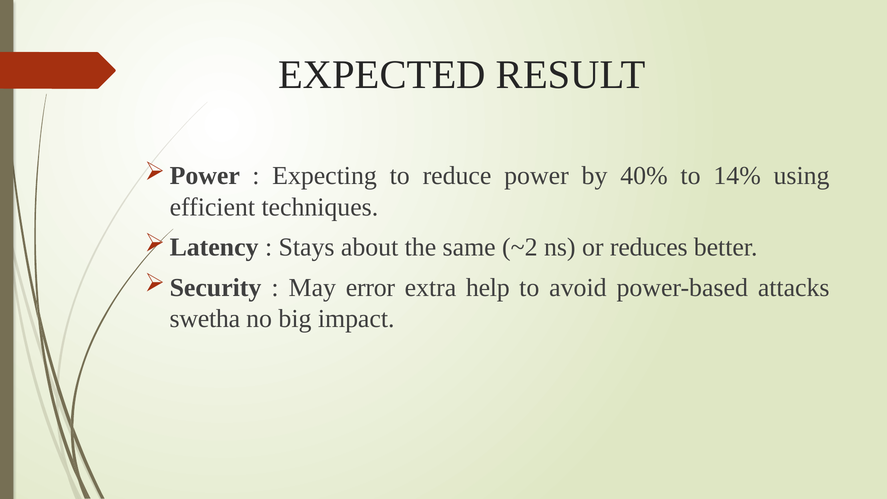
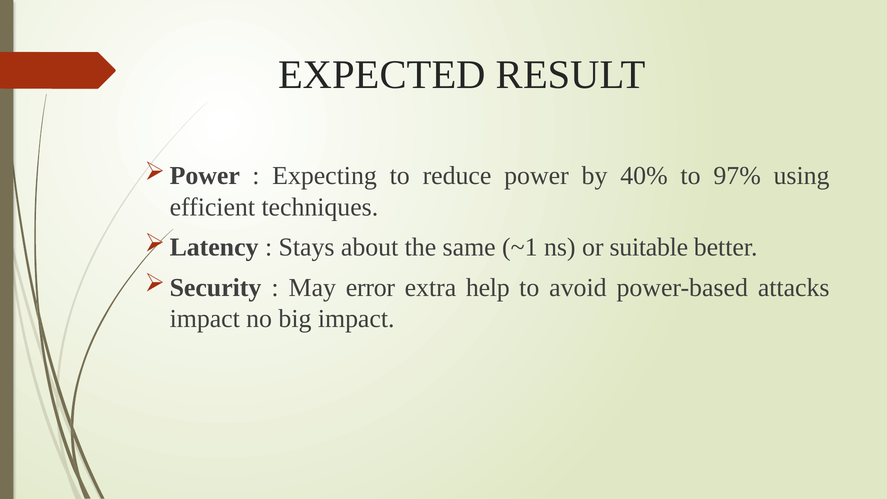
14%: 14% -> 97%
~2: ~2 -> ~1
reduces: reduces -> suitable
swetha at (205, 319): swetha -> impact
